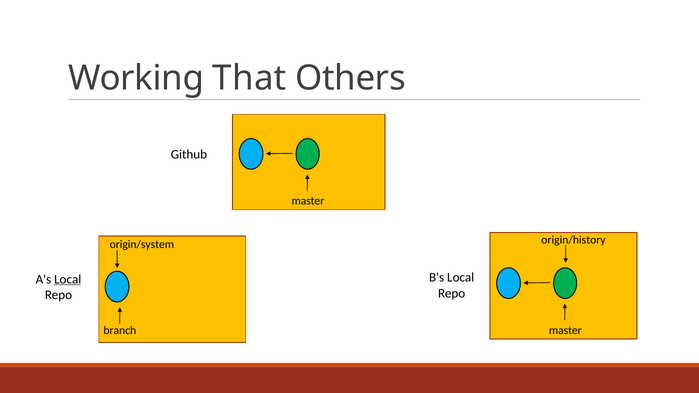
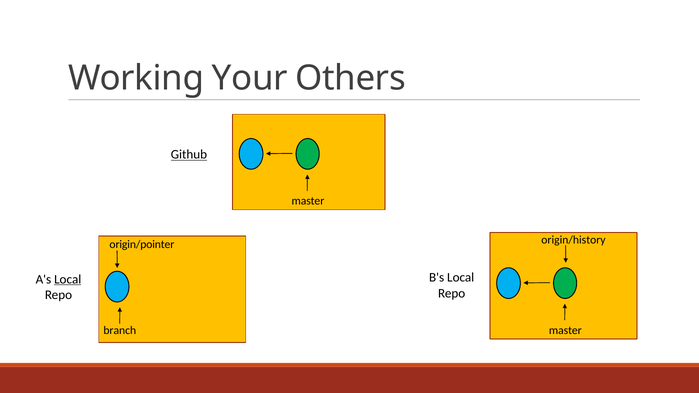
That: That -> Your
Github underline: none -> present
origin/system: origin/system -> origin/pointer
